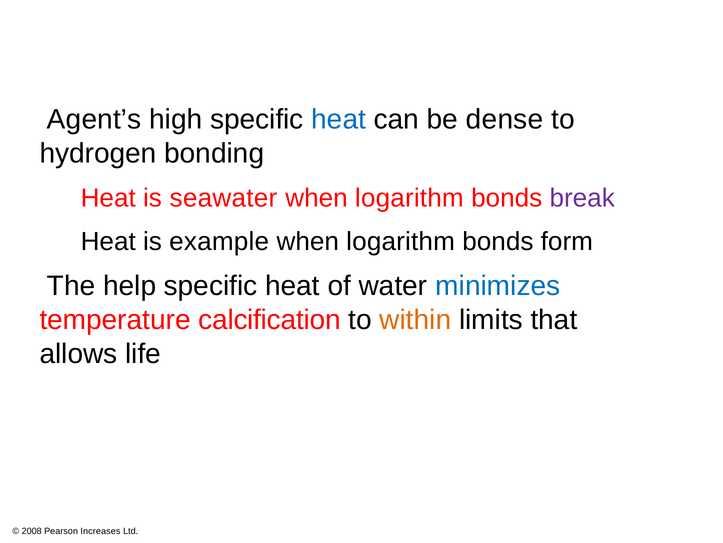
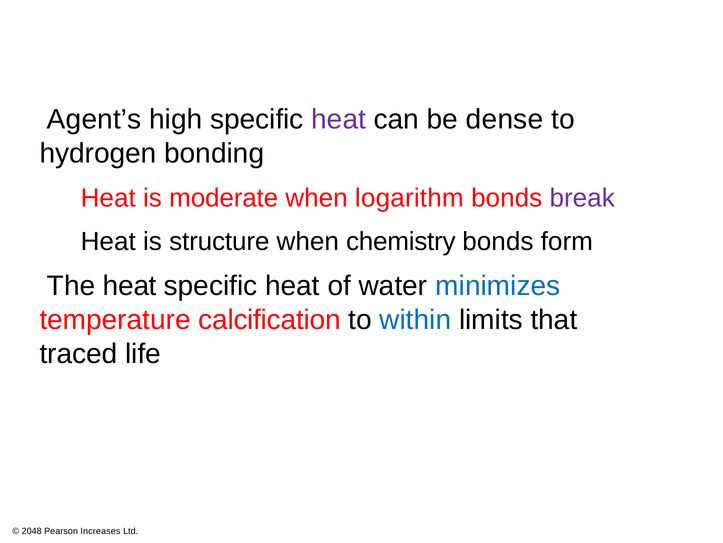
heat at (339, 119) colour: blue -> purple
seawater: seawater -> moderate
example: example -> structure
logarithm at (401, 241): logarithm -> chemistry
The help: help -> heat
within colour: orange -> blue
allows: allows -> traced
2008: 2008 -> 2048
